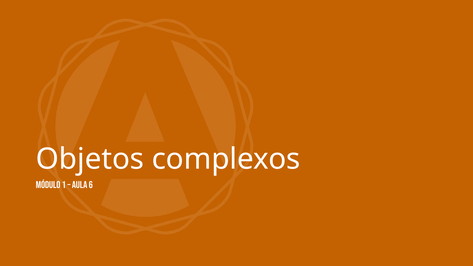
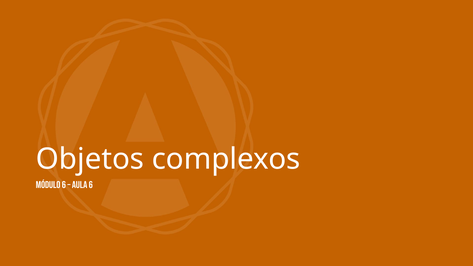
Módulo 1: 1 -> 6
